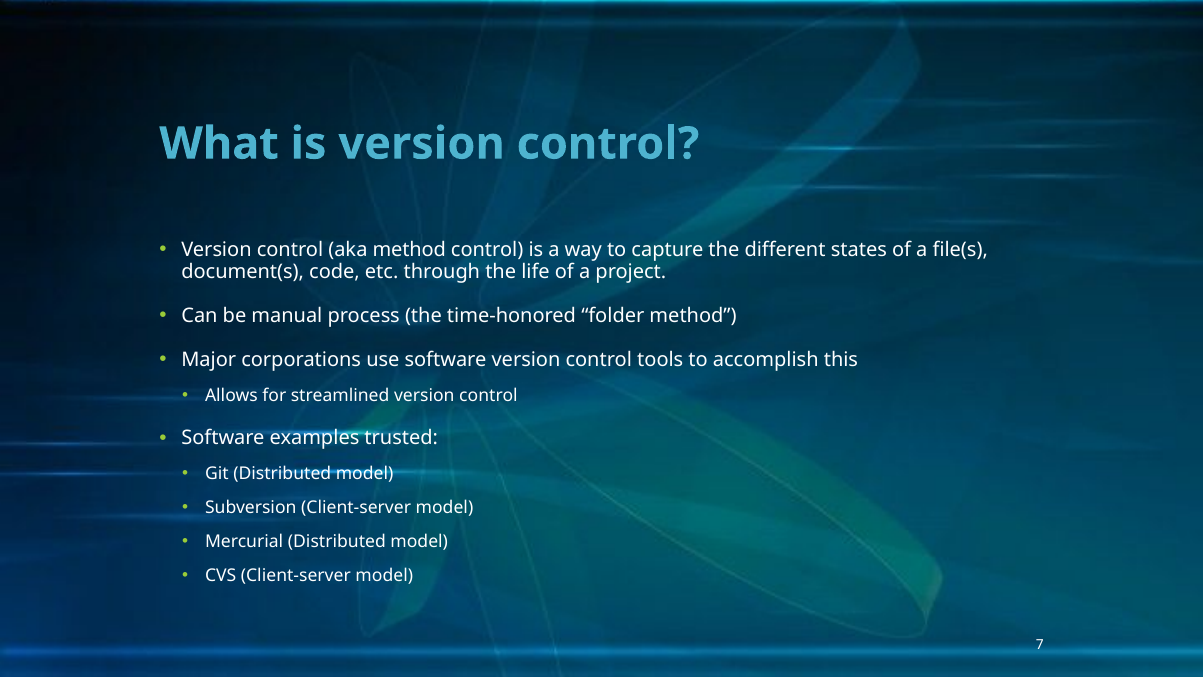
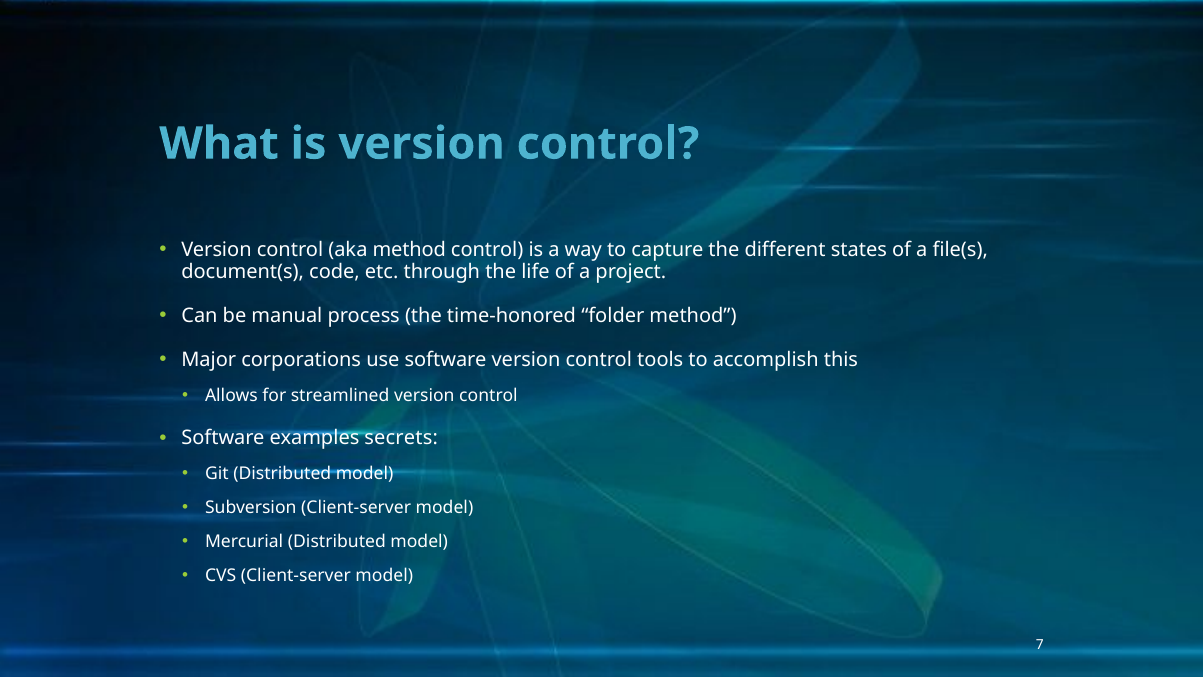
trusted: trusted -> secrets
